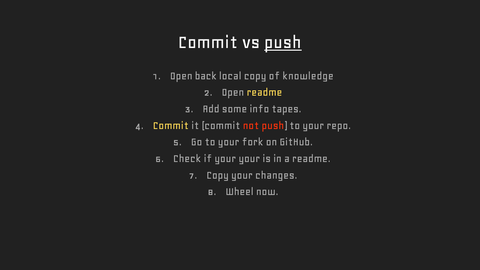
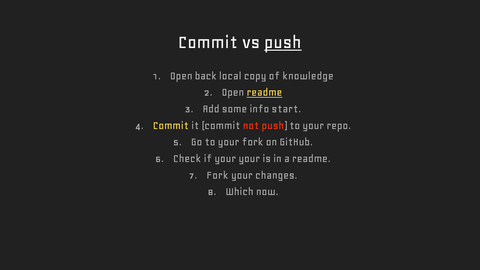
readme at (264, 92) underline: none -> present
tapes: tapes -> start
Copy at (218, 175): Copy -> Fork
Wheel: Wheel -> Which
